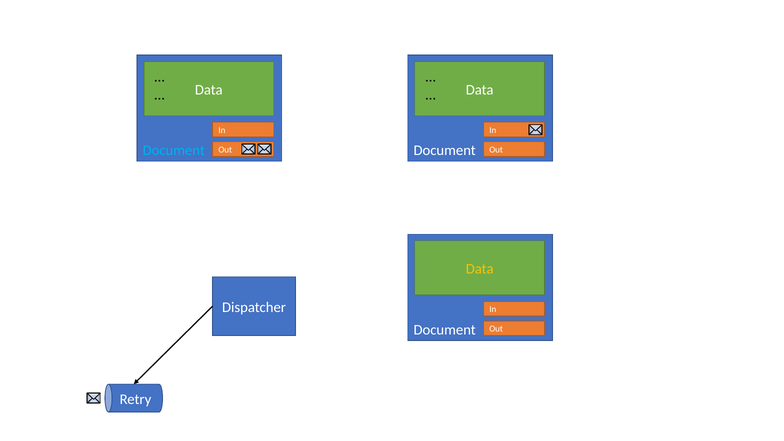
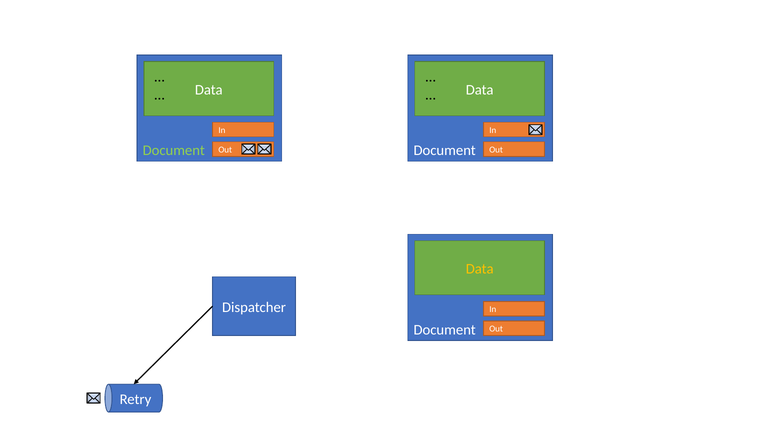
Document at (174, 151) colour: light blue -> light green
